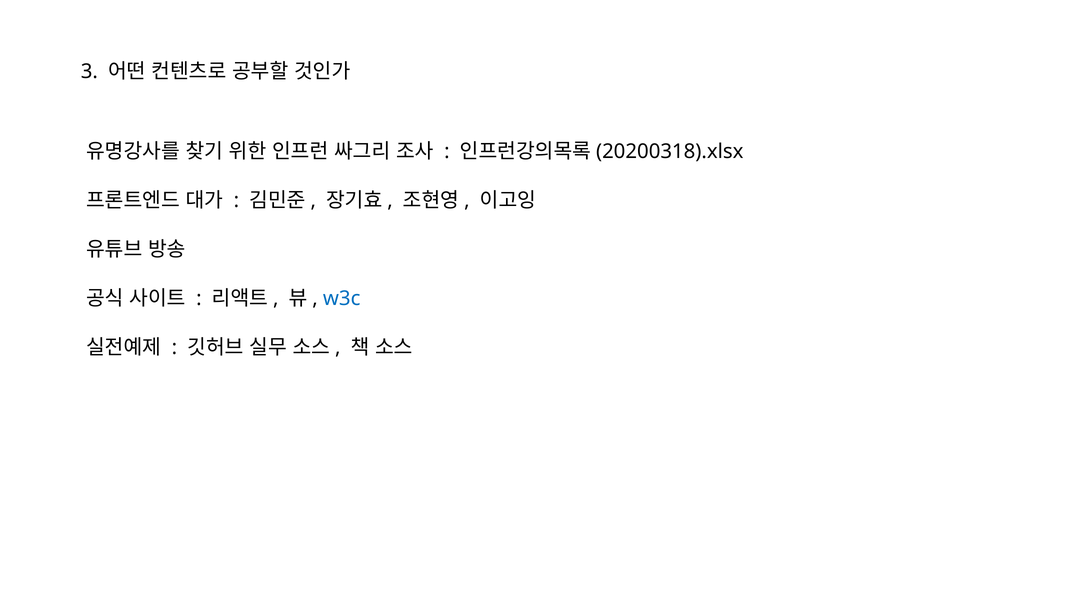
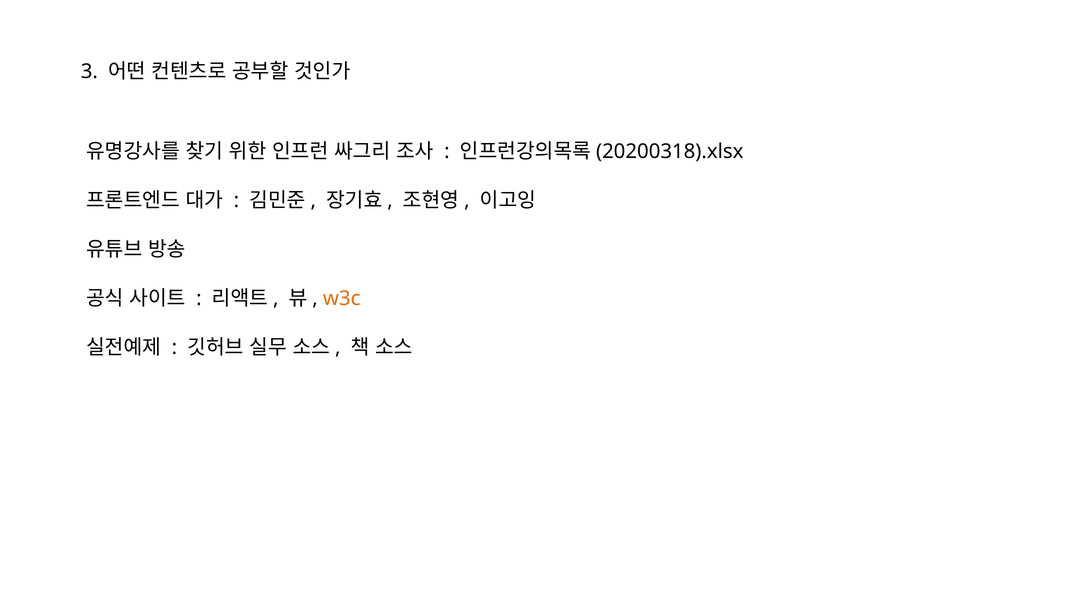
w3c colour: blue -> orange
